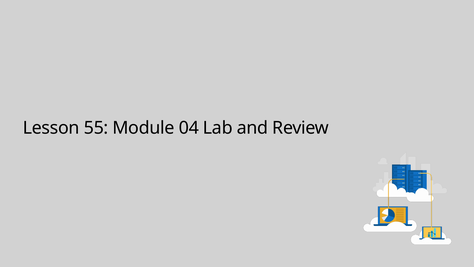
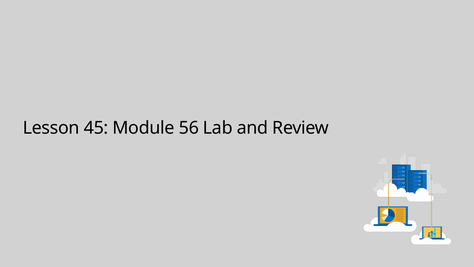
55: 55 -> 45
04: 04 -> 56
